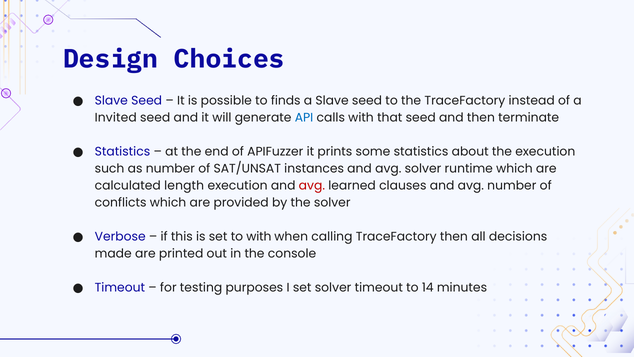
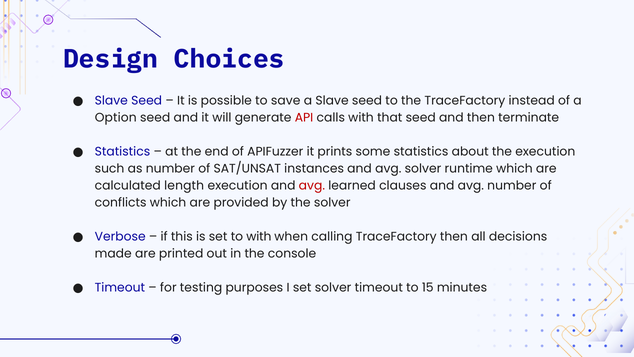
finds: finds -> save
Invited: Invited -> Option
API colour: blue -> red
14: 14 -> 15
